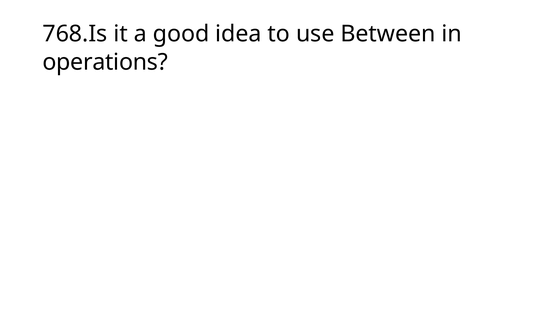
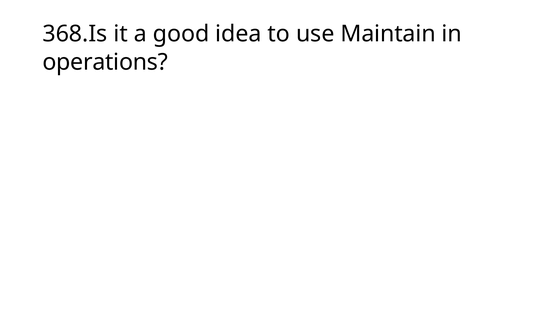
768.Is: 768.Is -> 368.Is
Between: Between -> Maintain
